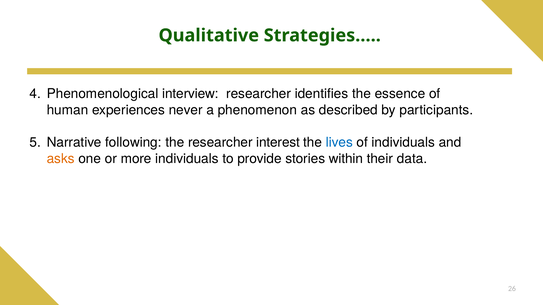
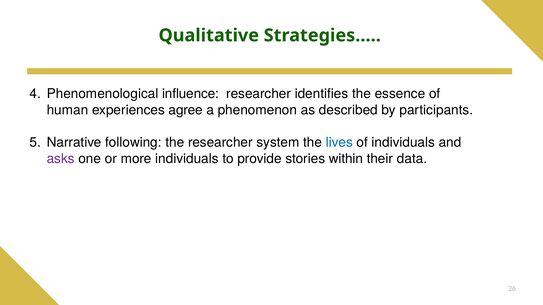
interview: interview -> influence
never: never -> agree
interest: interest -> system
asks colour: orange -> purple
